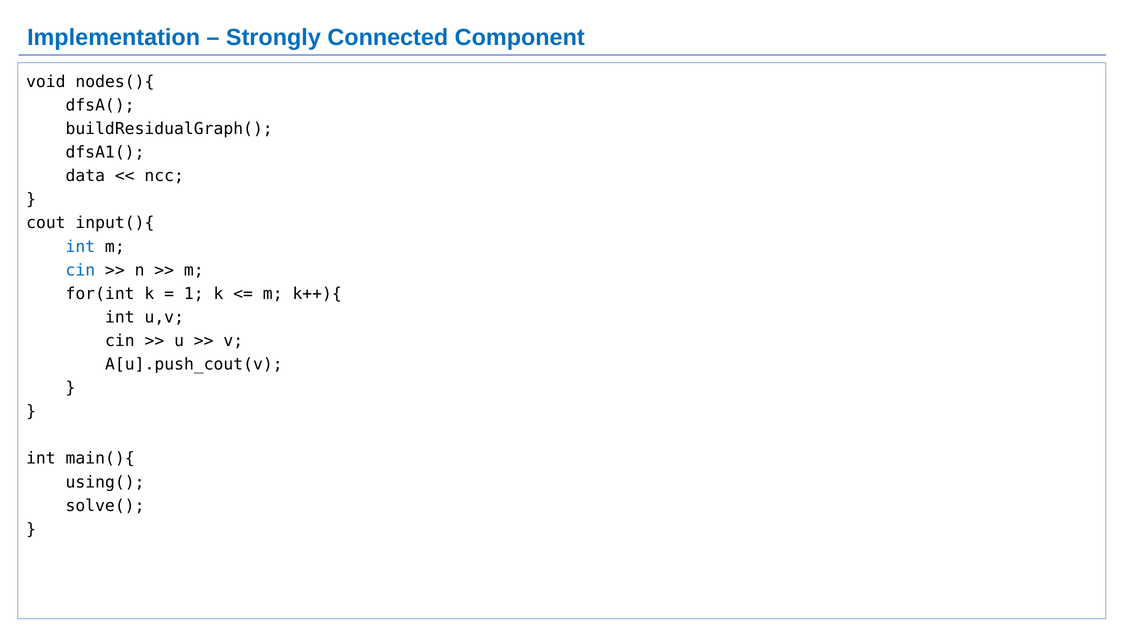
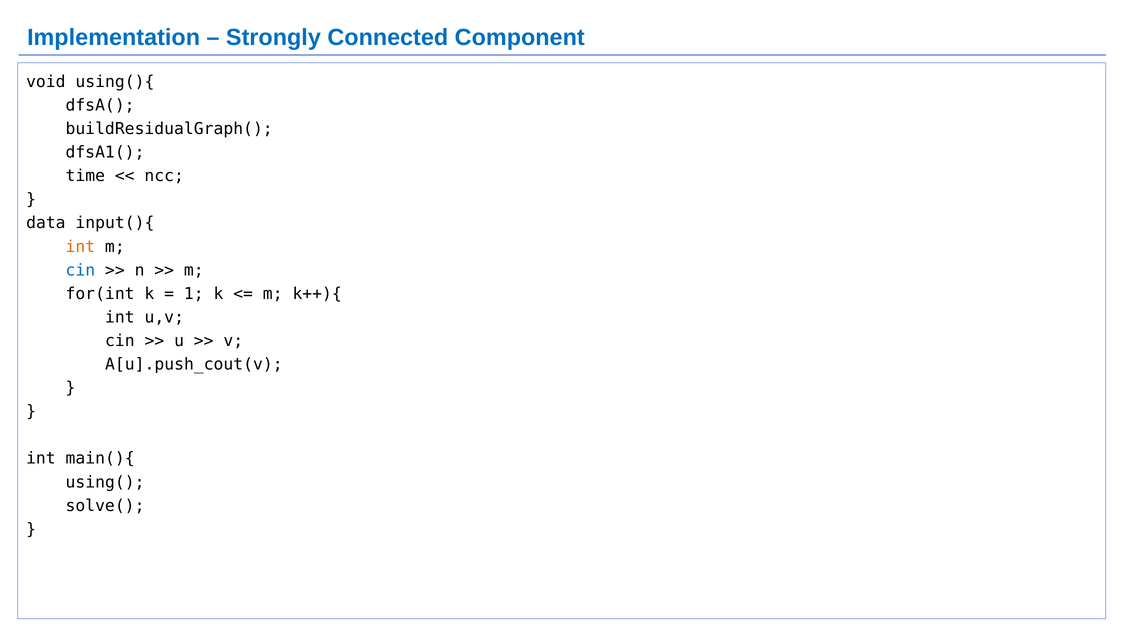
nodes(){: nodes(){ -> using(){
data: data -> time
cout: cout -> data
int at (80, 247) colour: blue -> orange
